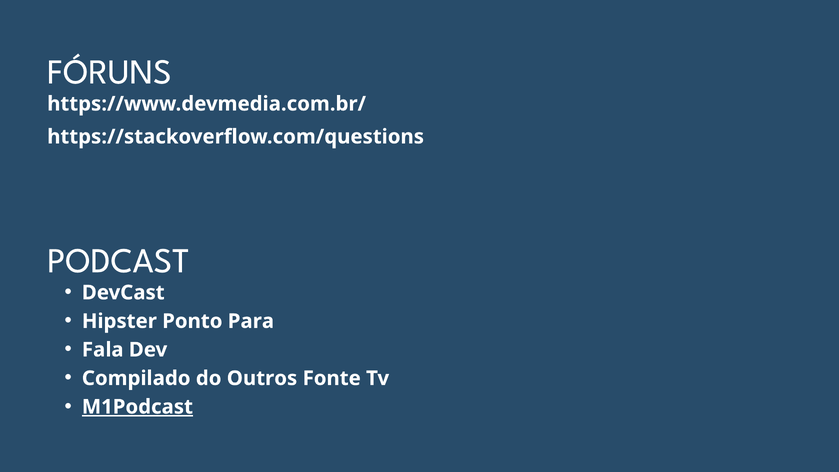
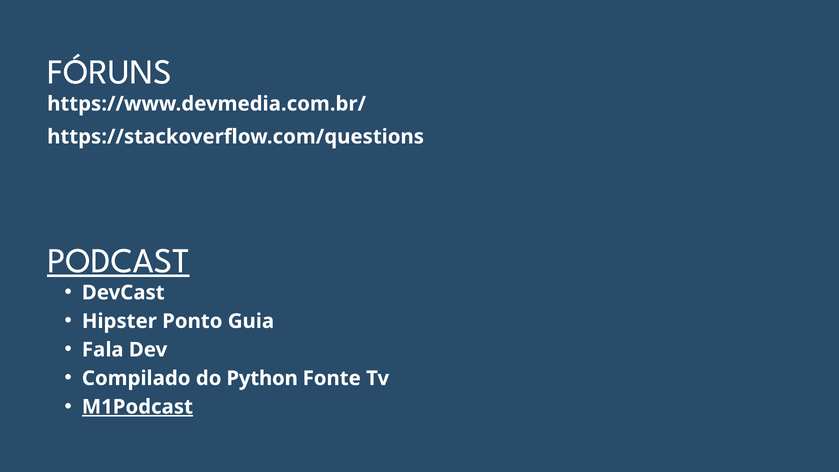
PODCAST underline: none -> present
Para: Para -> Guia
Outros: Outros -> Python
